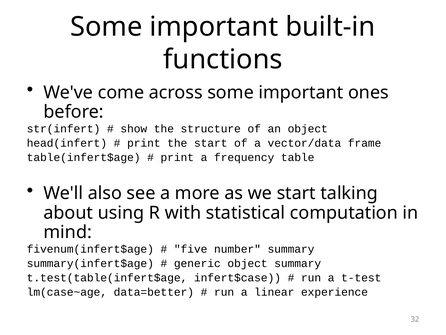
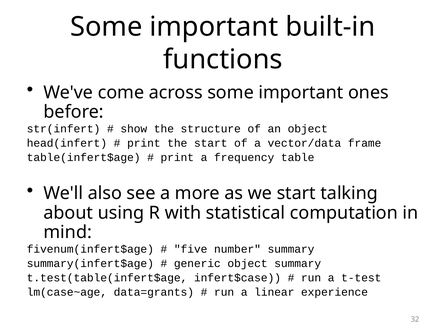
data=better: data=better -> data=grants
